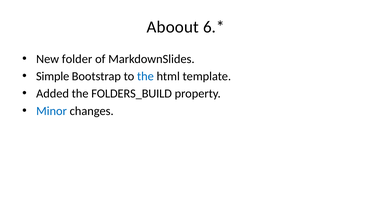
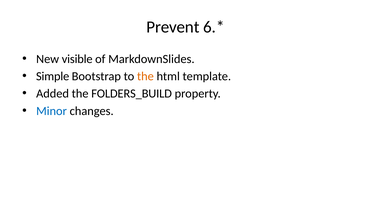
Aboout: Aboout -> Prevent
folder: folder -> visible
the at (145, 76) colour: blue -> orange
